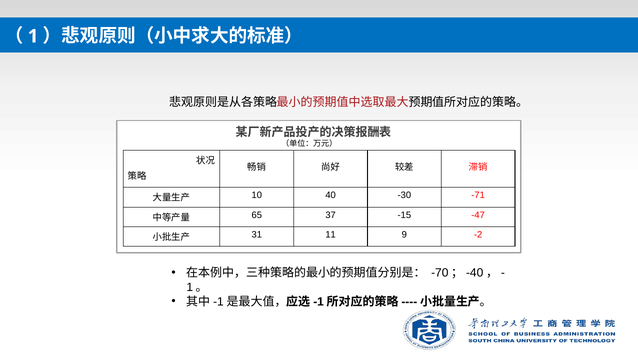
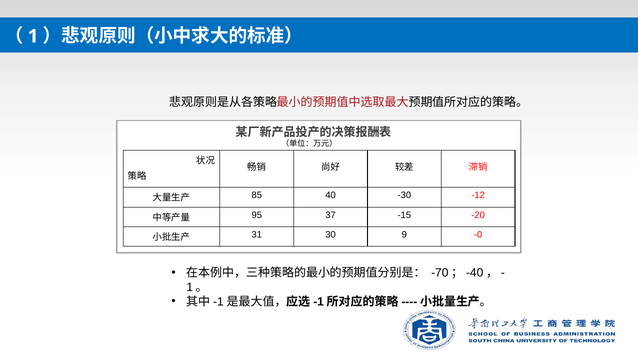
10: 10 -> 85
-71: -71 -> -12
65: 65 -> 95
-47: -47 -> -20
11: 11 -> 30
-2: -2 -> -0
